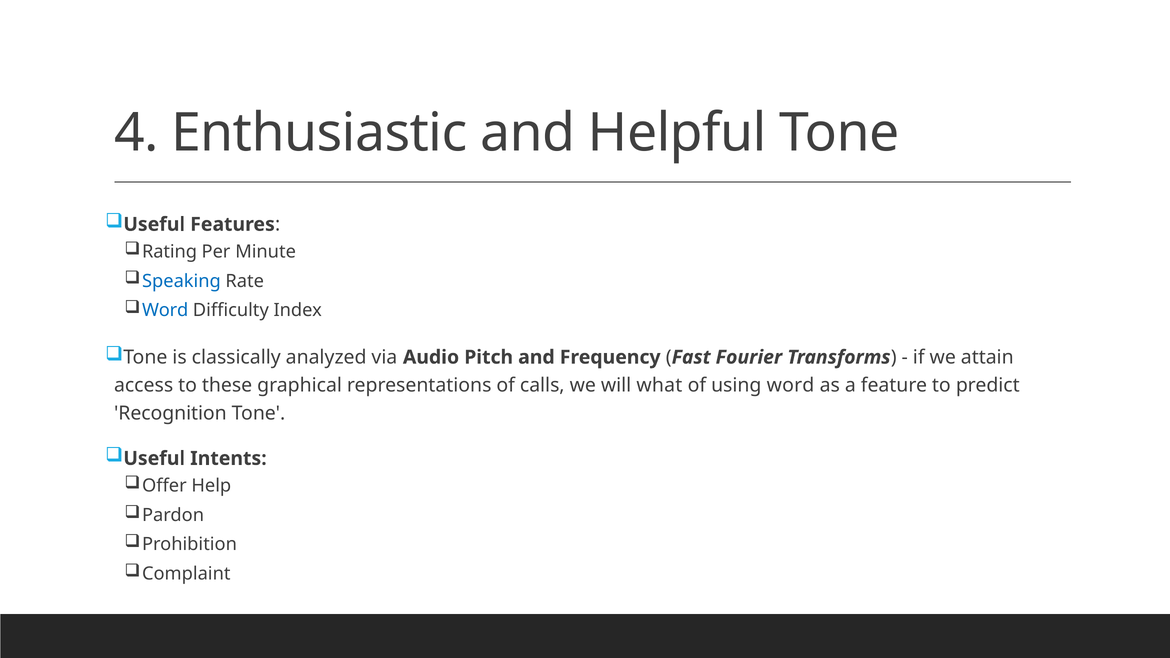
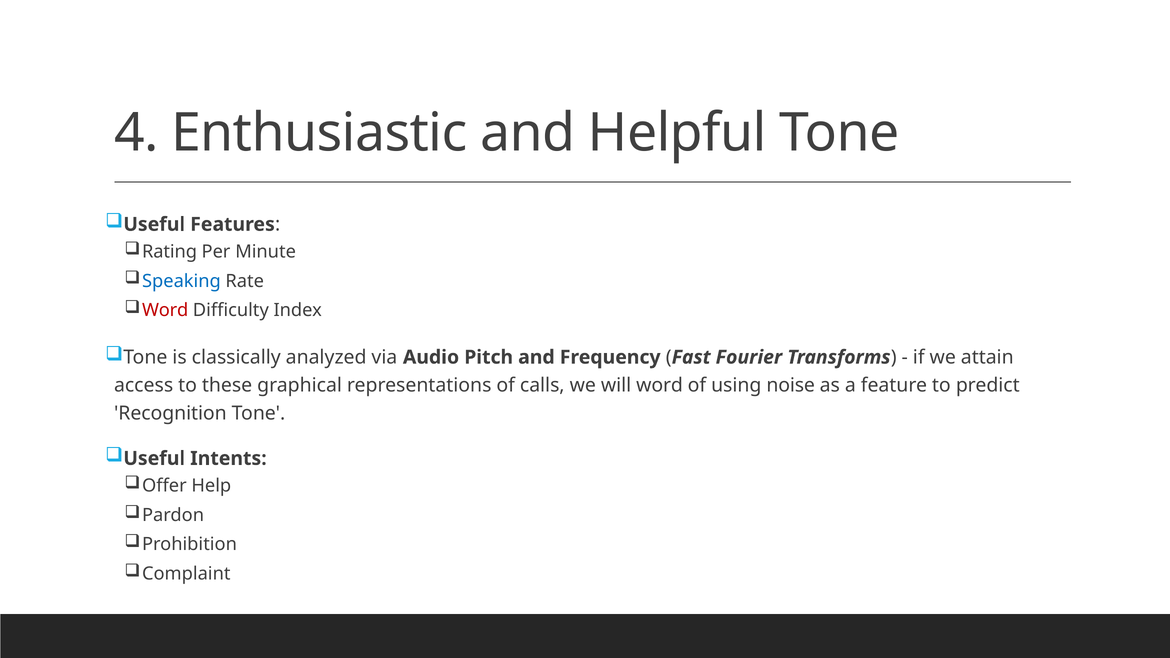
Word at (165, 310) colour: blue -> red
will what: what -> word
using word: word -> noise
